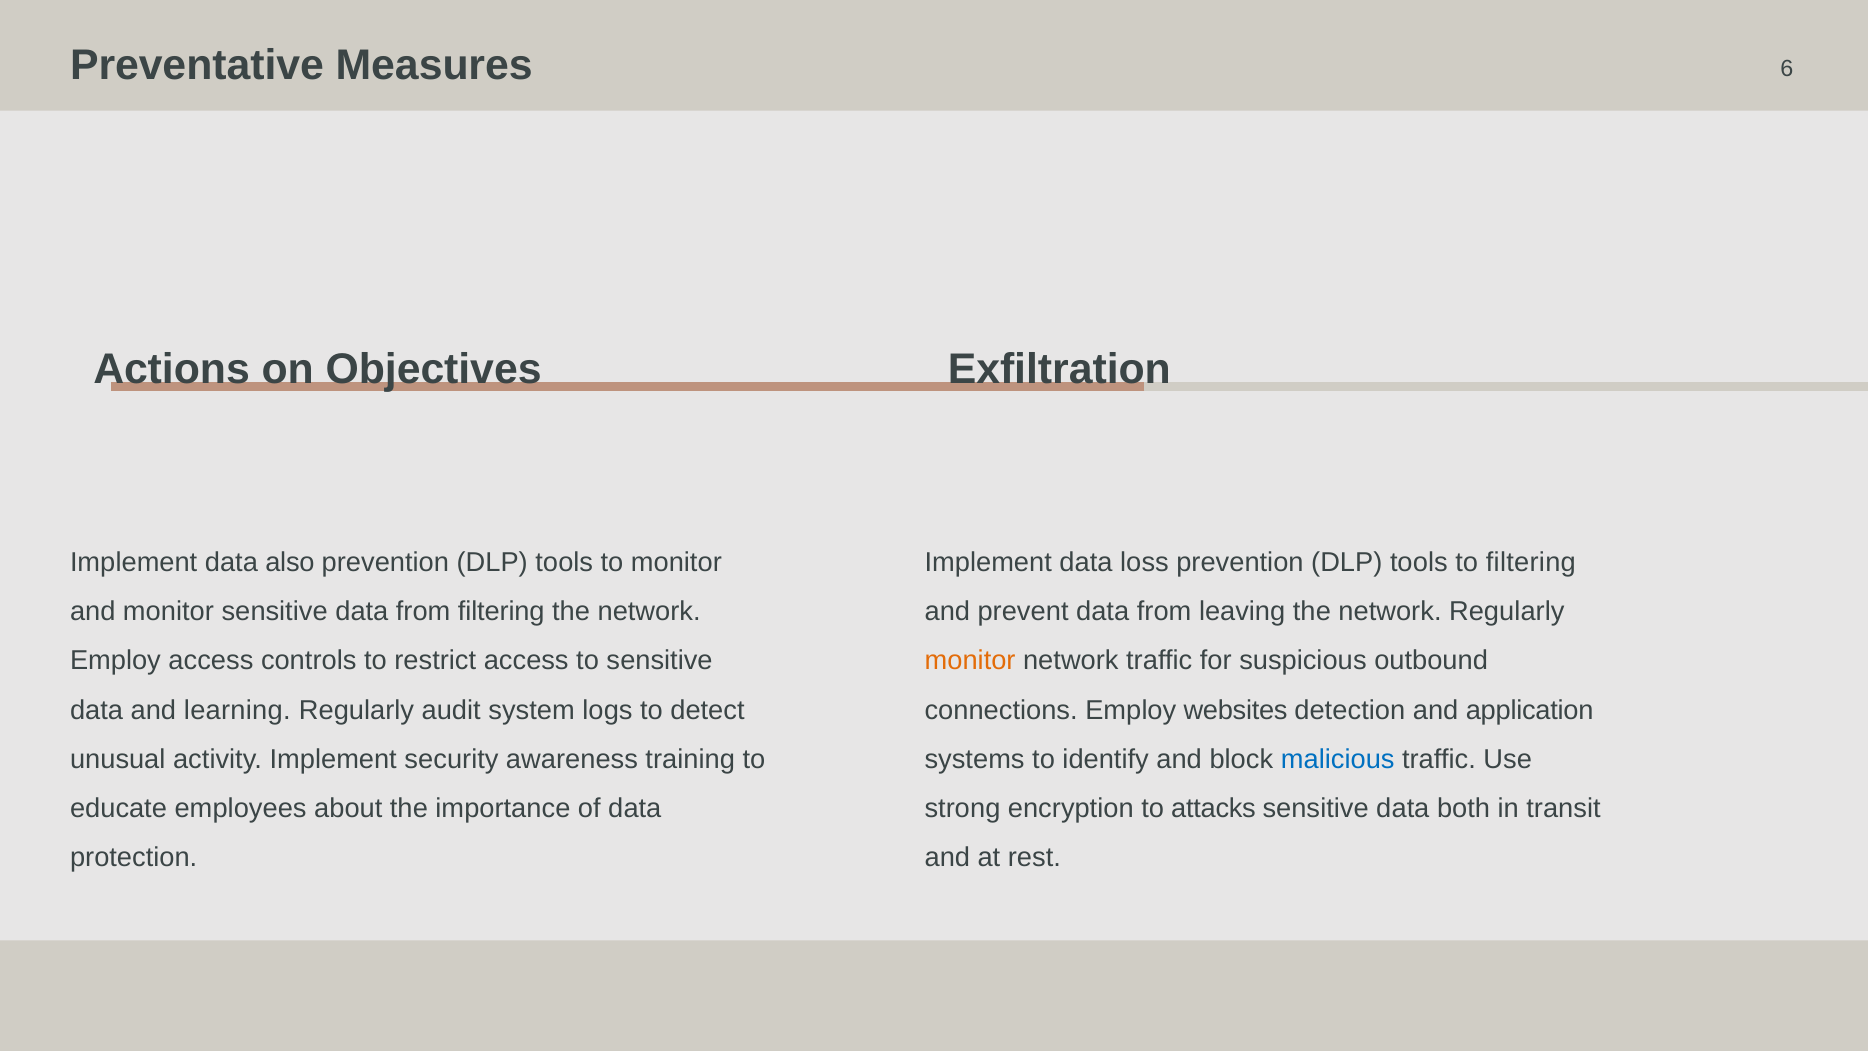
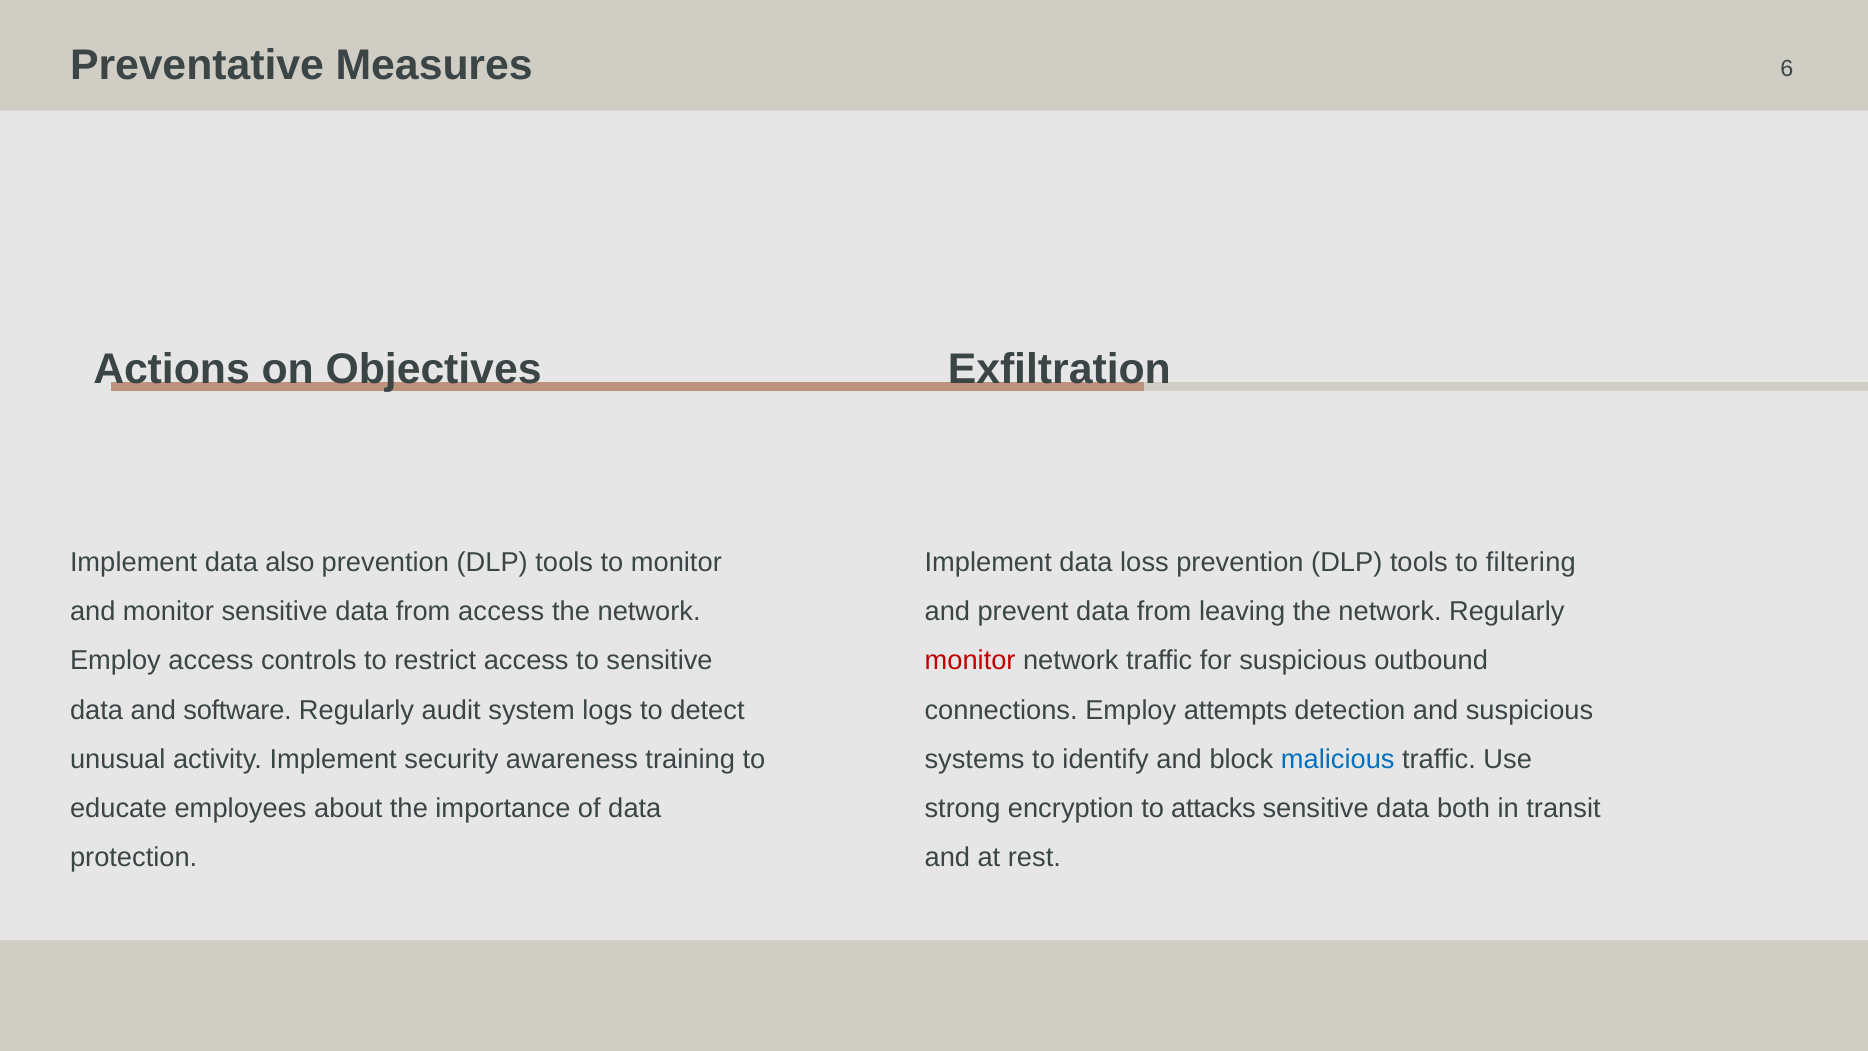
from filtering: filtering -> access
monitor at (970, 661) colour: orange -> red
learning: learning -> software
websites: websites -> attempts
and application: application -> suspicious
